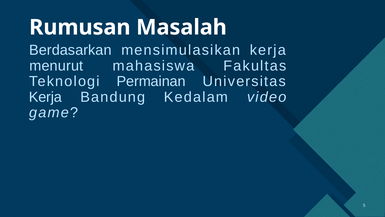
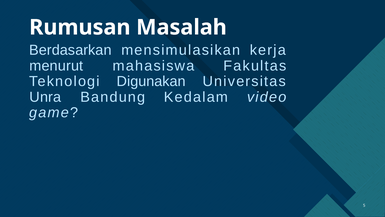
Permainan: Permainan -> Digunakan
Kerja at (45, 97): Kerja -> Unra
